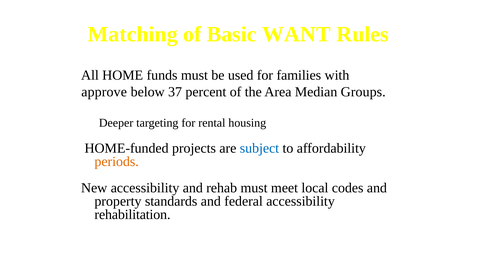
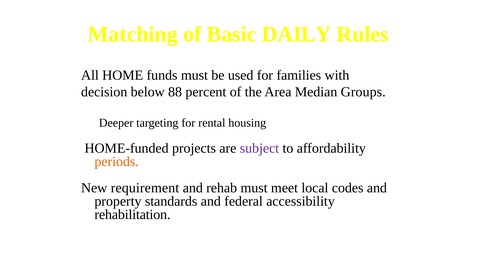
WANT: WANT -> DAILY
approve: approve -> decision
37: 37 -> 88
subject colour: blue -> purple
New accessibility: accessibility -> requirement
